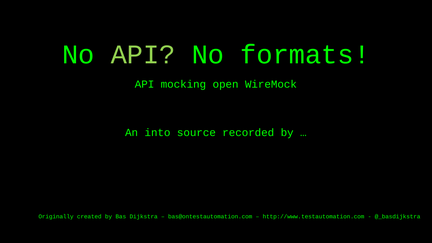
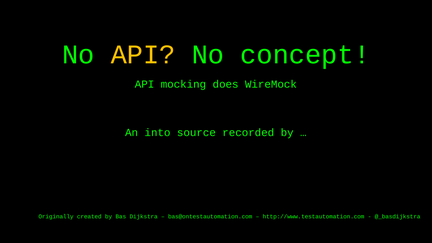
API at (143, 55) colour: light green -> yellow
formats: formats -> concept
open: open -> does
